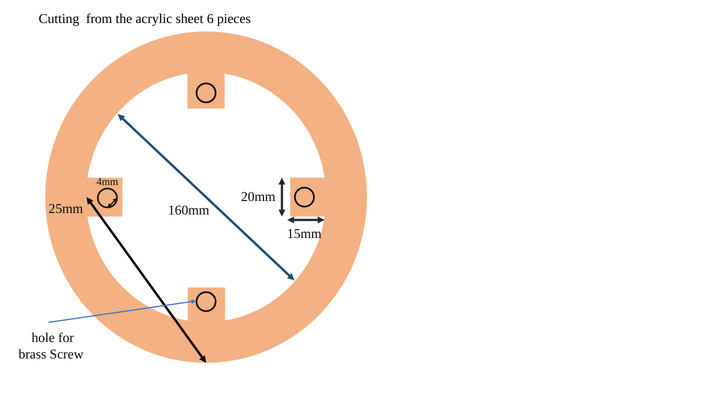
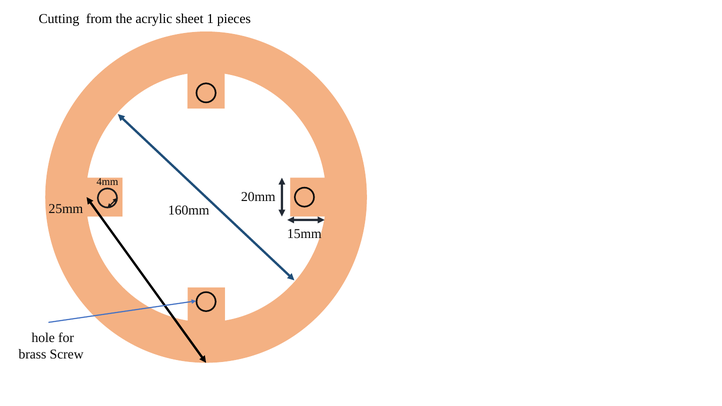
6: 6 -> 1
